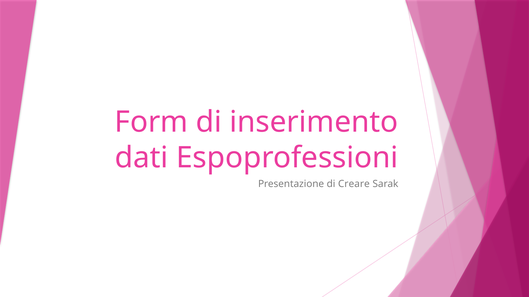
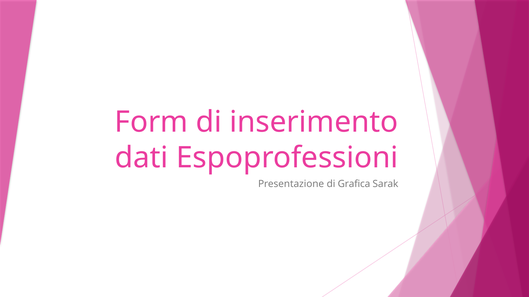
Creare: Creare -> Grafica
